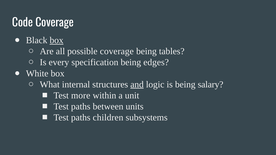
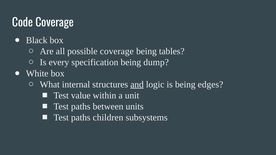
box at (57, 40) underline: present -> none
edges: edges -> dump
salary: salary -> edges
more: more -> value
